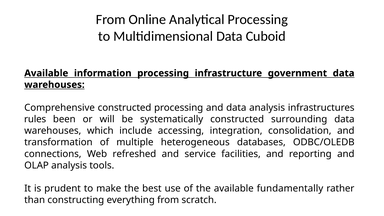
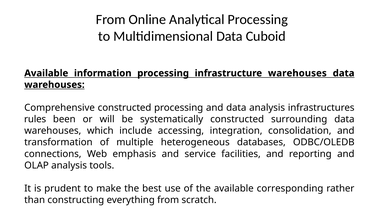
infrastructure government: government -> warehouses
refreshed: refreshed -> emphasis
fundamentally: fundamentally -> corresponding
